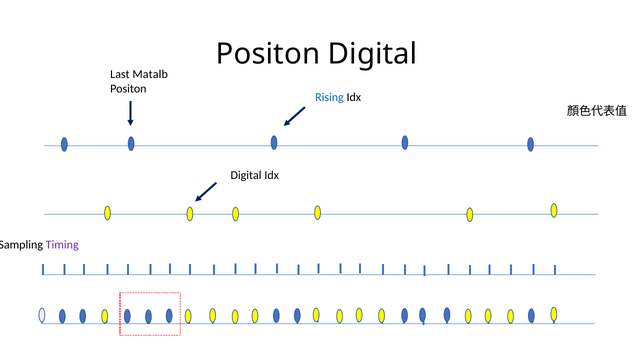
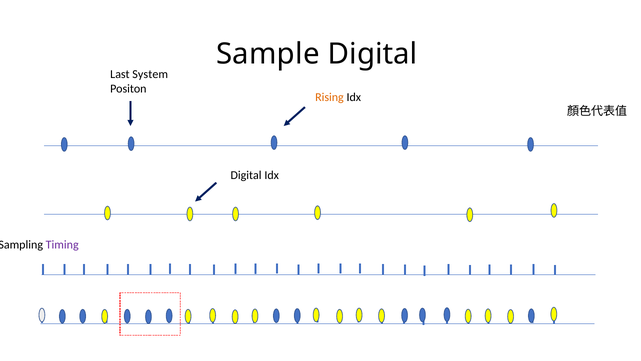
Positon at (268, 54): Positon -> Sample
Matalb: Matalb -> System
Rising colour: blue -> orange
